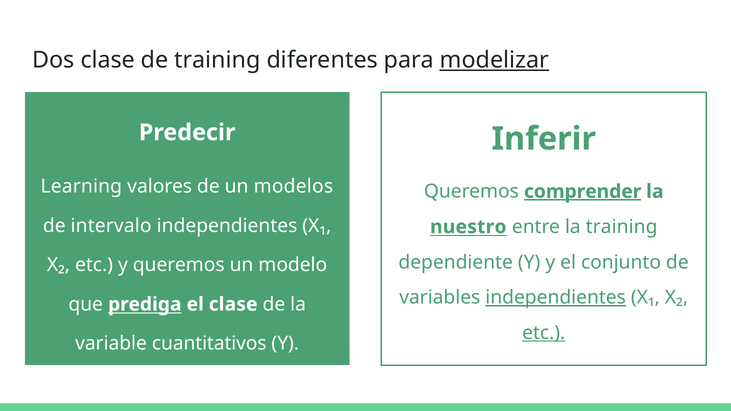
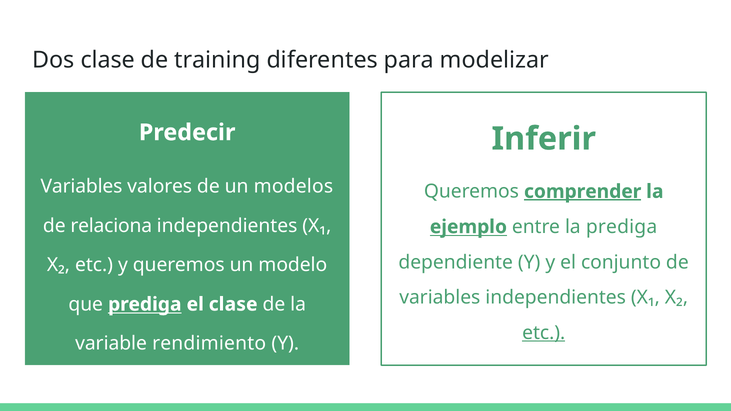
modelizar underline: present -> none
Learning at (81, 187): Learning -> Variables
intervalo: intervalo -> relaciona
nuestro: nuestro -> ejemplo
la training: training -> prediga
independientes at (556, 298) underline: present -> none
cuantitativos: cuantitativos -> rendimiento
